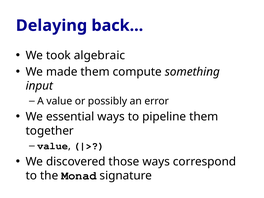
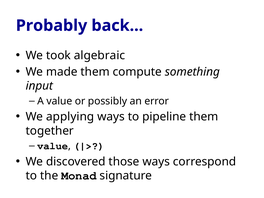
Delaying: Delaying -> Probably
essential: essential -> applying
